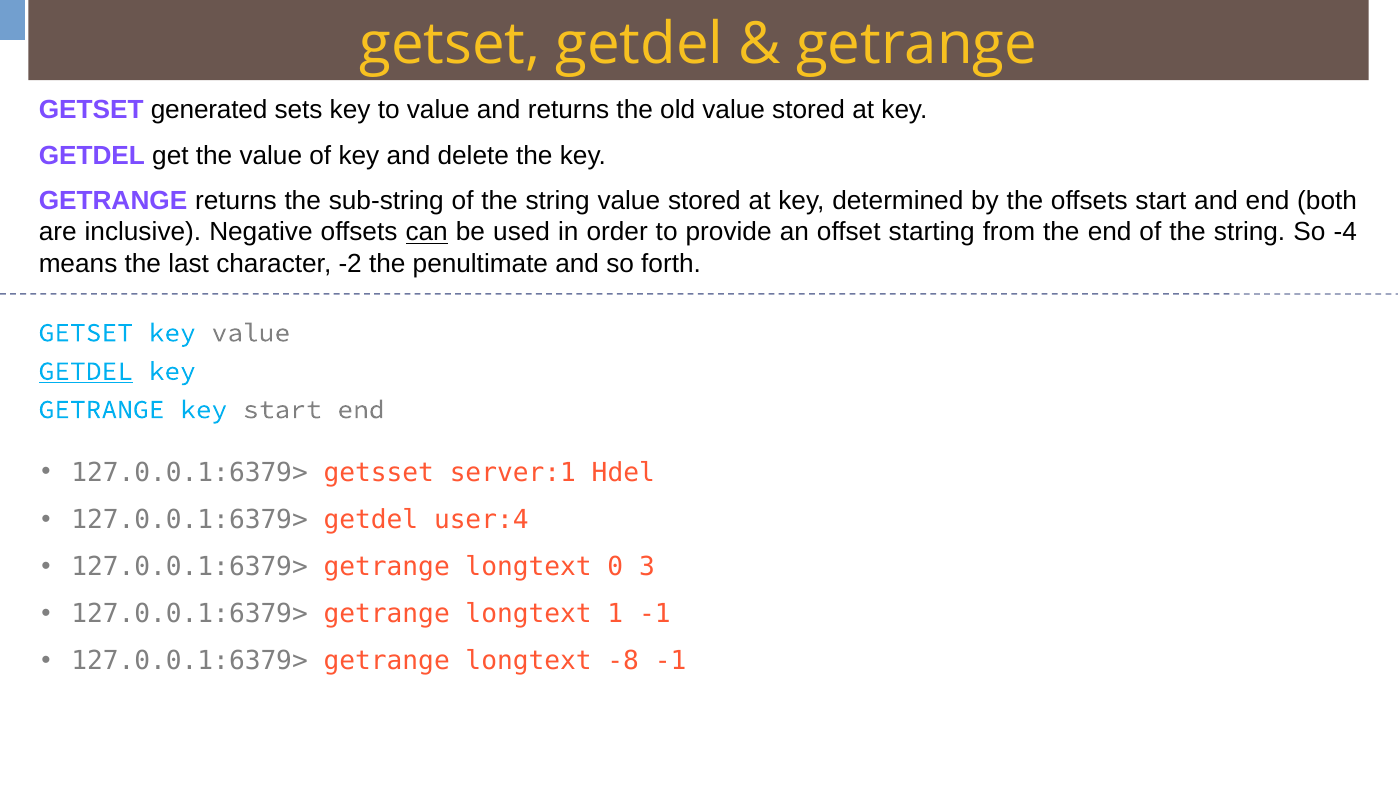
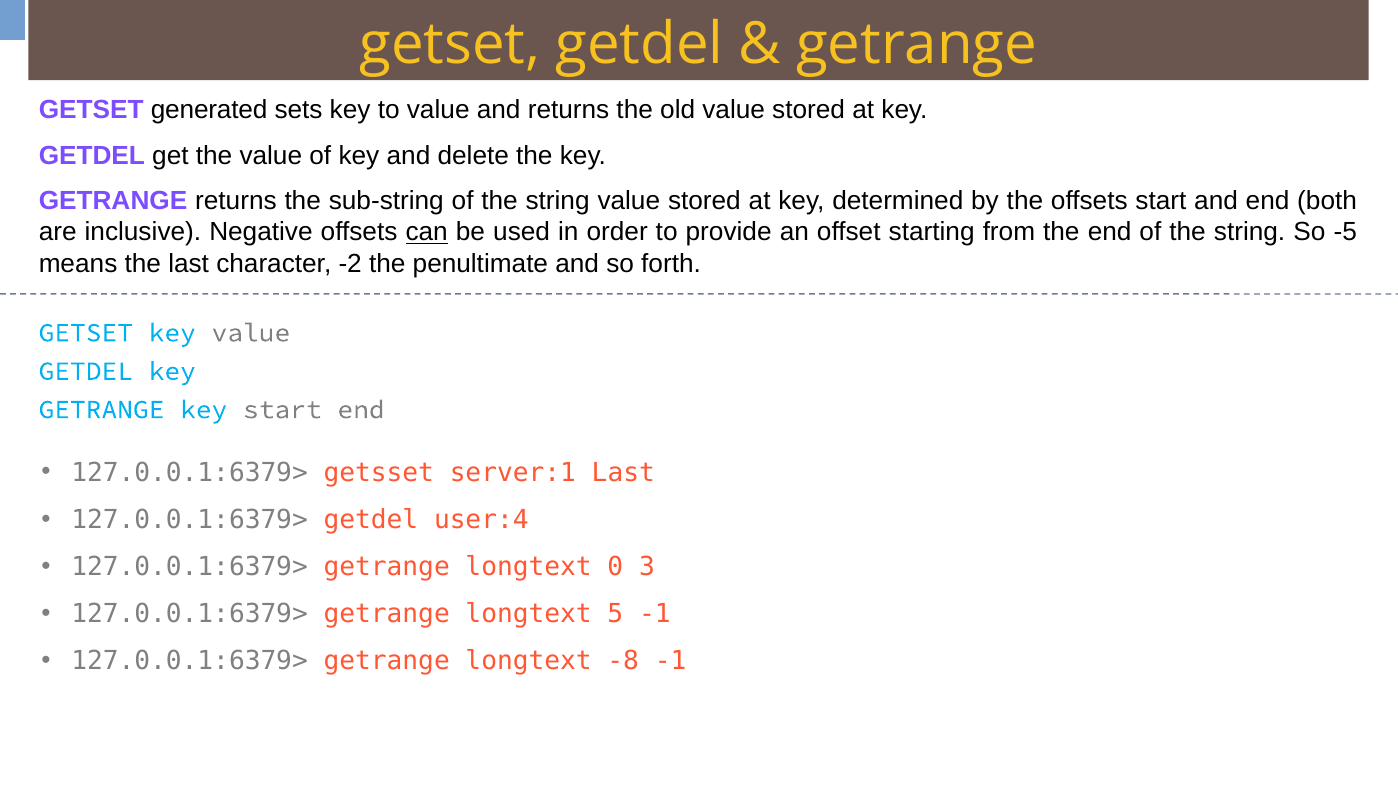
-4: -4 -> -5
GETDEL at (86, 371) underline: present -> none
server:1 Hdel: Hdel -> Last
1: 1 -> 5
